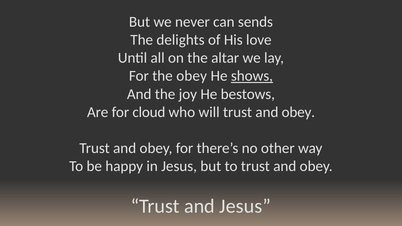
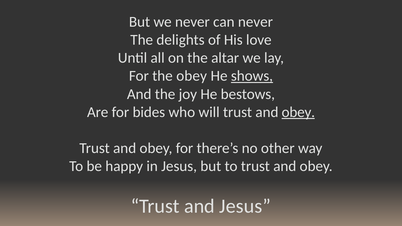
can sends: sends -> never
cloud: cloud -> bides
obey at (298, 112) underline: none -> present
